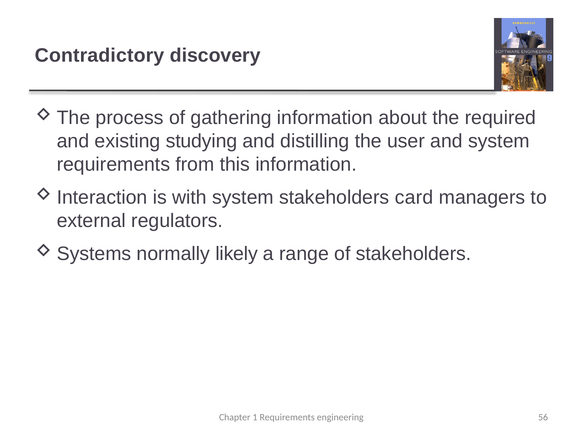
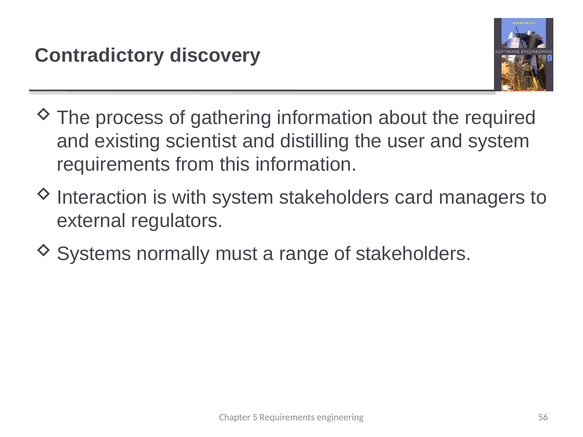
studying: studying -> scientist
likely: likely -> must
1: 1 -> 5
